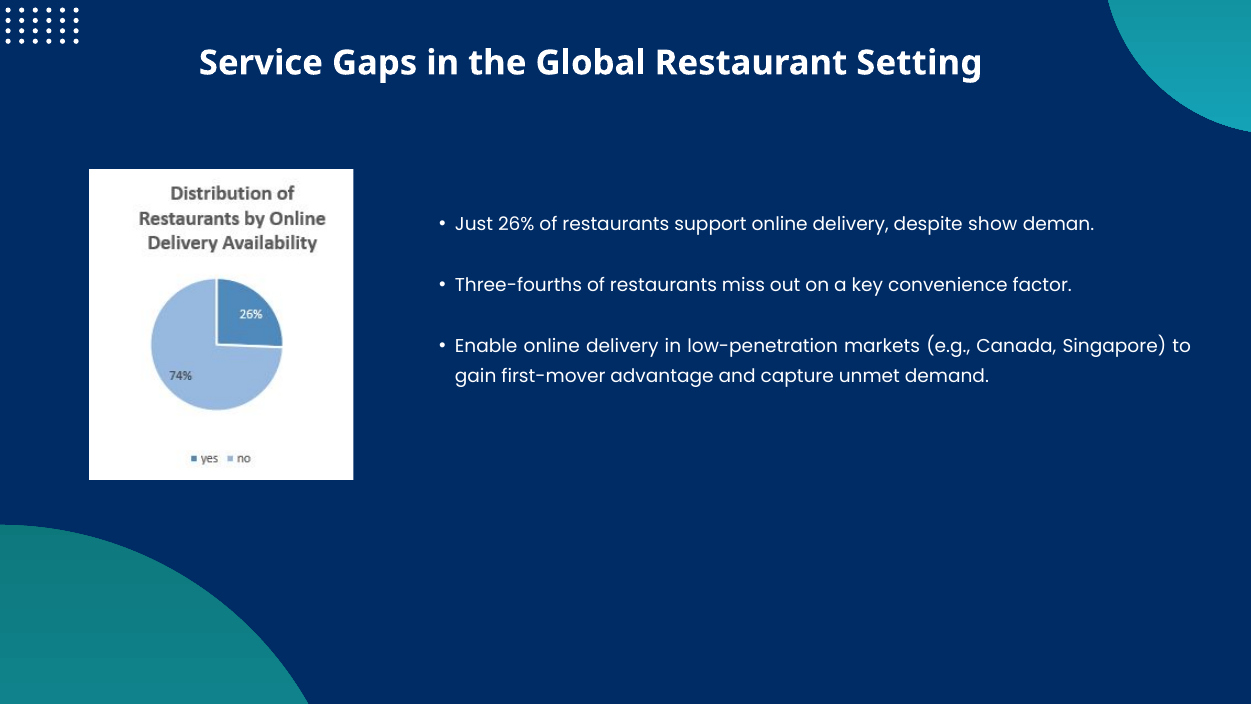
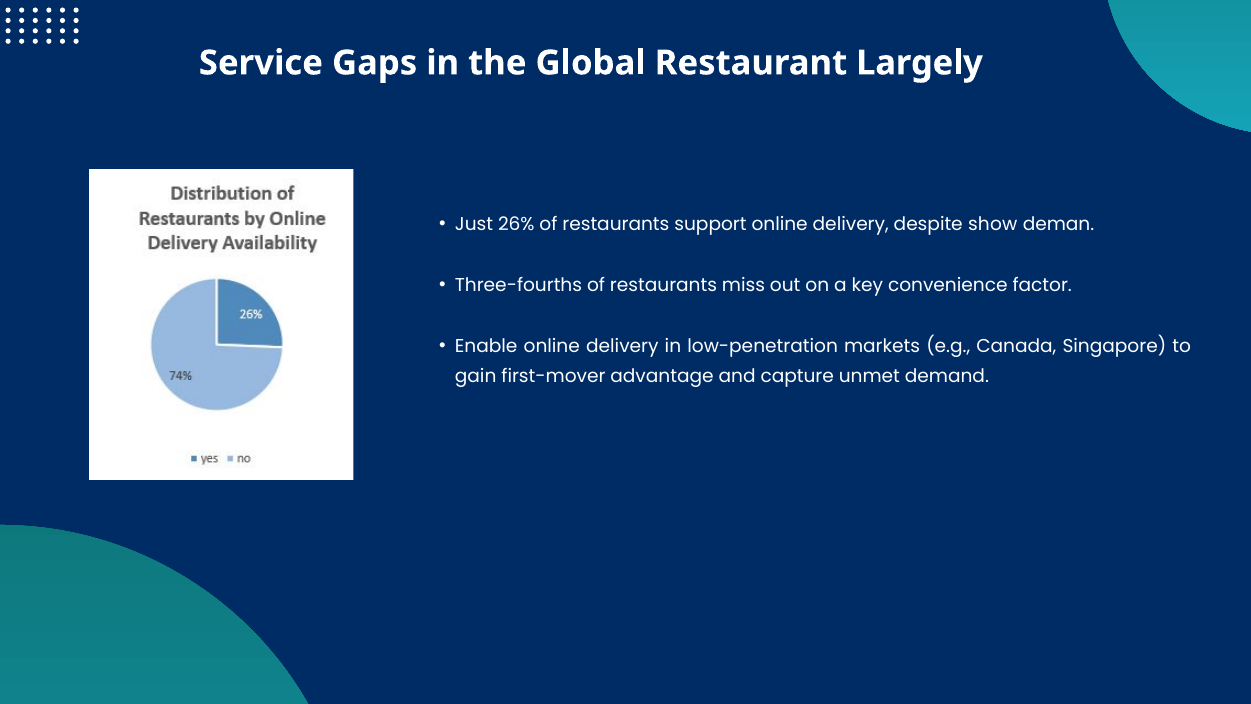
Setting: Setting -> Largely
